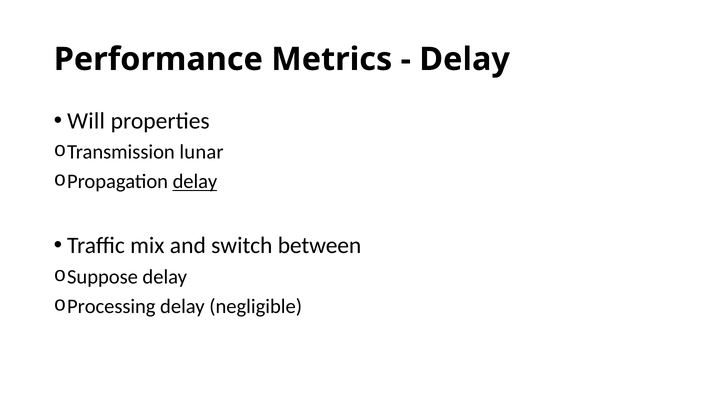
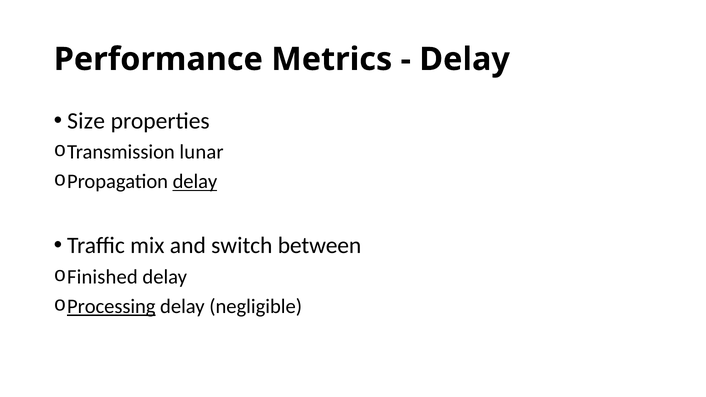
Will: Will -> Size
Suppose: Suppose -> Finished
Processing underline: none -> present
